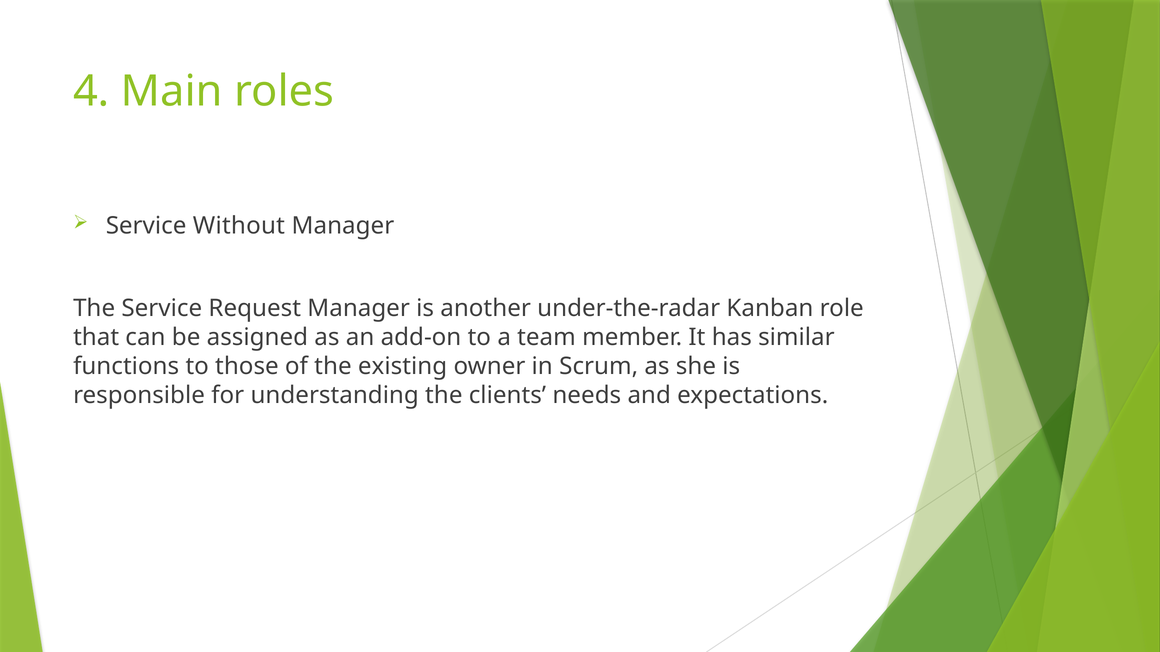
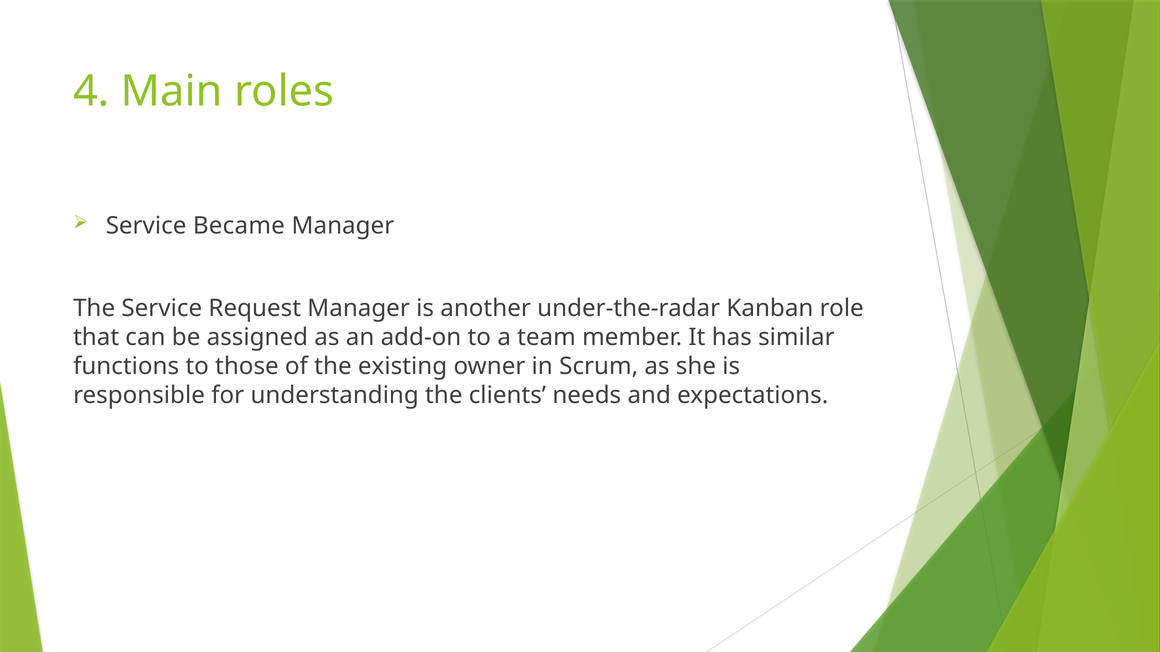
Without: Without -> Became
